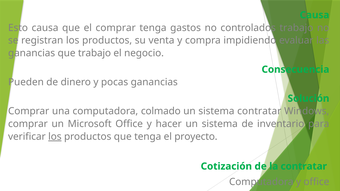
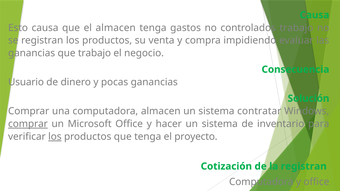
el comprar: comprar -> almacen
Pueden: Pueden -> Usuario
computadora colmado: colmado -> almacen
comprar at (28, 124) underline: none -> present
la contratar: contratar -> registran
